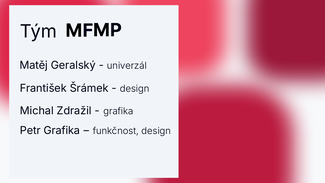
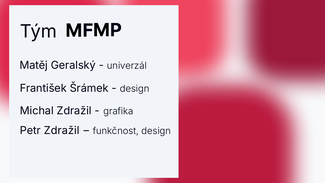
Petr Grafika: Grafika -> Zdražil
